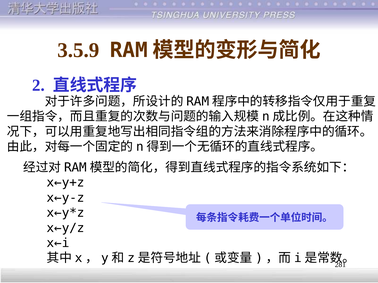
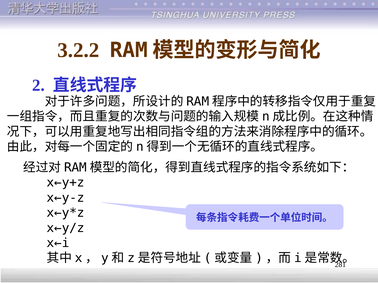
3.5.9: 3.5.9 -> 3.2.2
